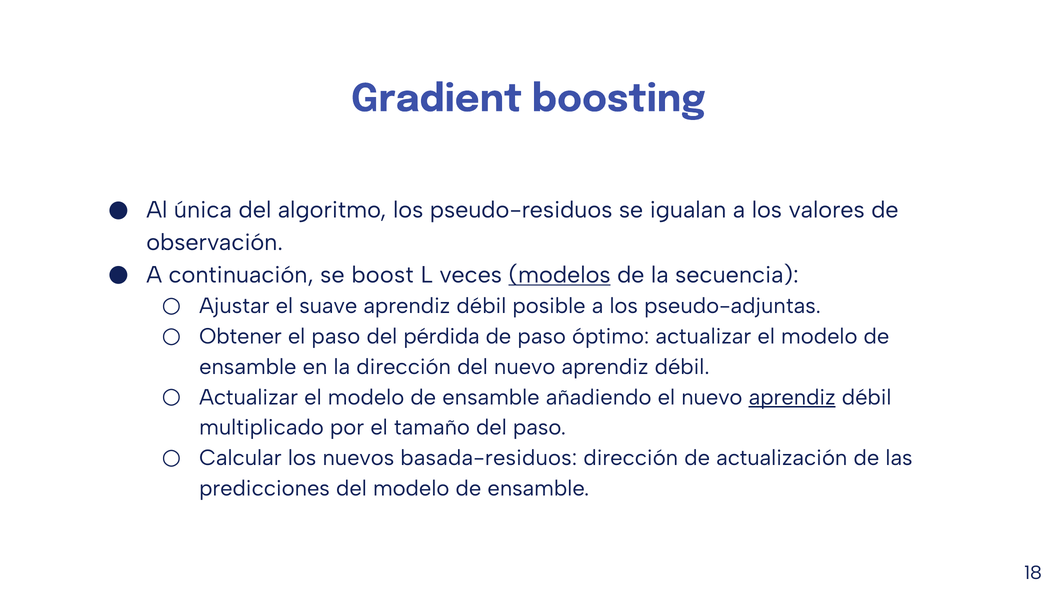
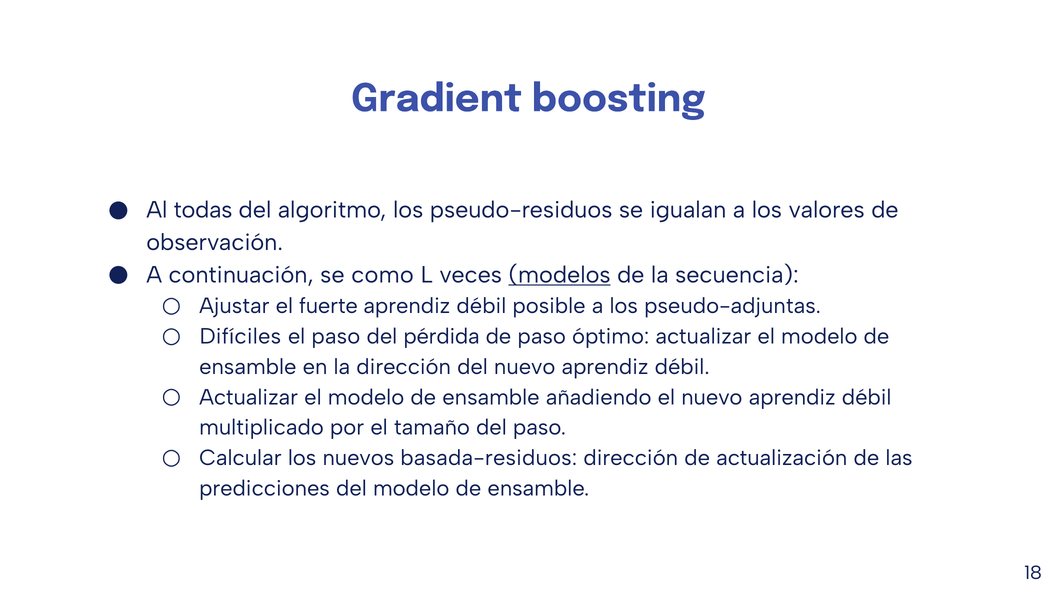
única: única -> todas
boost: boost -> como
suave: suave -> fuerte
Obtener: Obtener -> Difíciles
aprendiz at (792, 397) underline: present -> none
